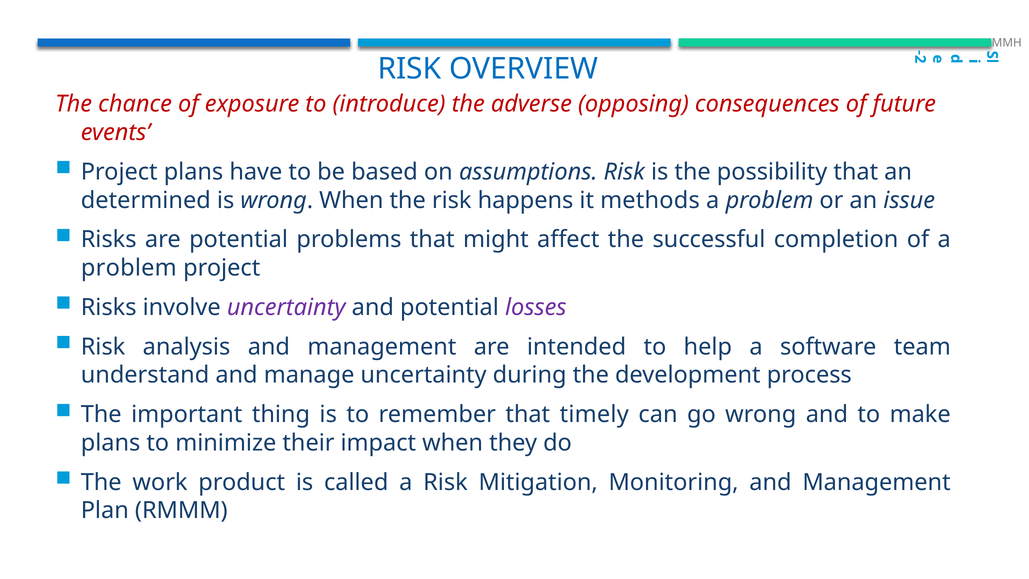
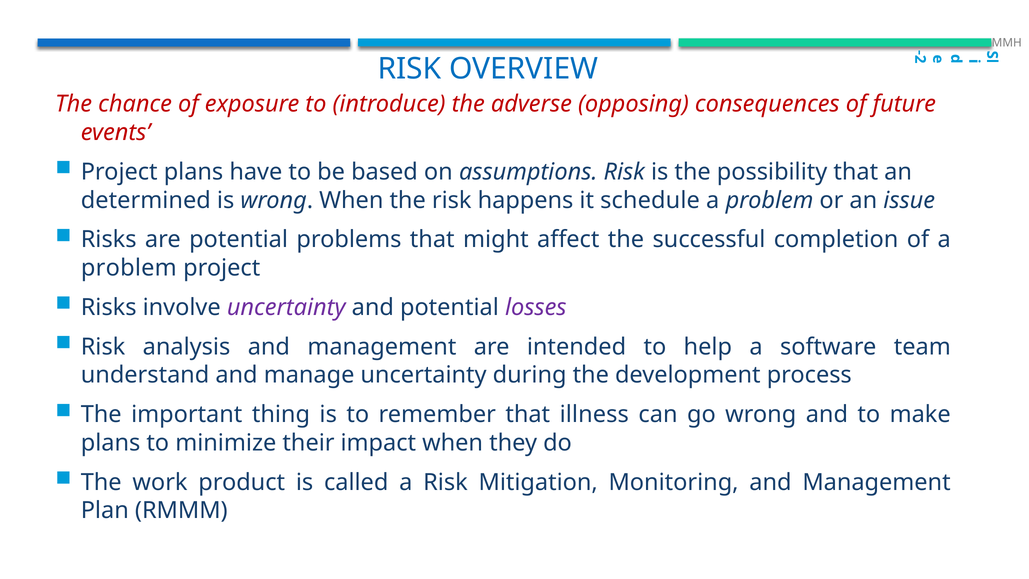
methods: methods -> schedule
timely: timely -> illness
